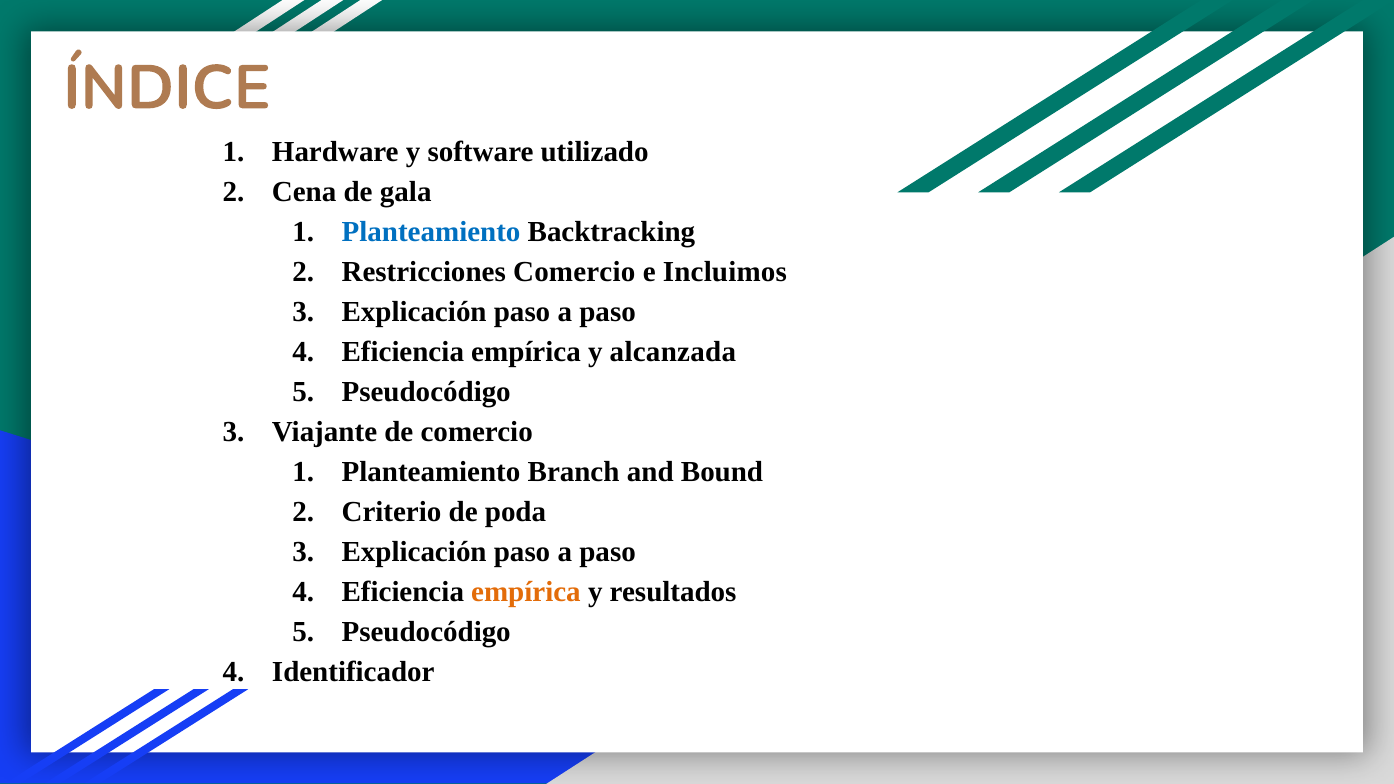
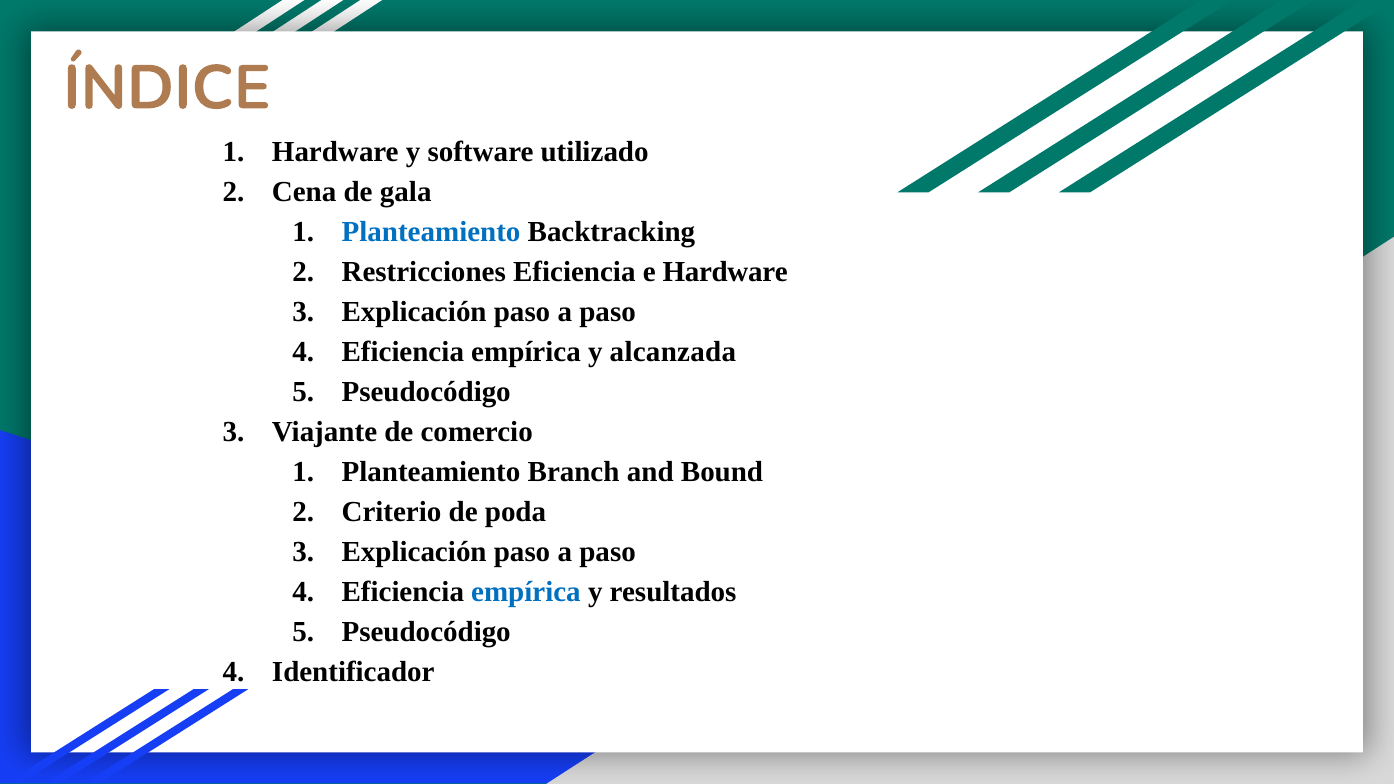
Restricciones Comercio: Comercio -> Eficiencia
e Incluimos: Incluimos -> Hardware
empírica at (526, 592) colour: orange -> blue
